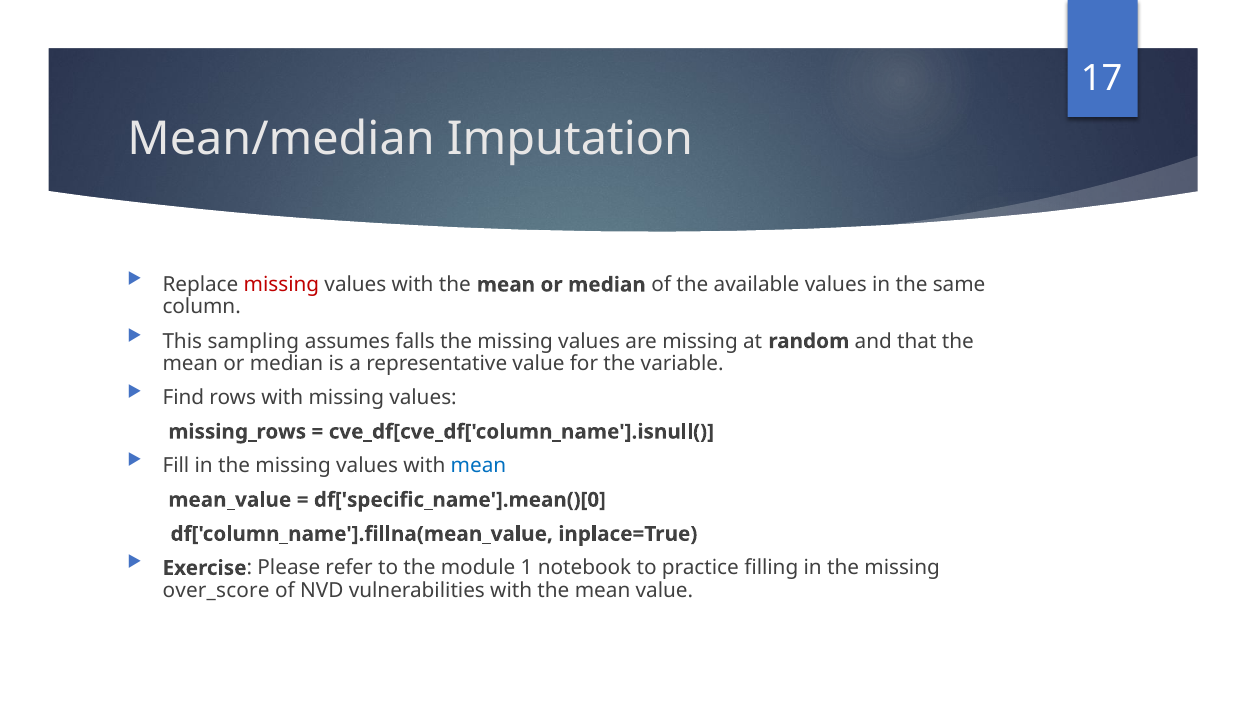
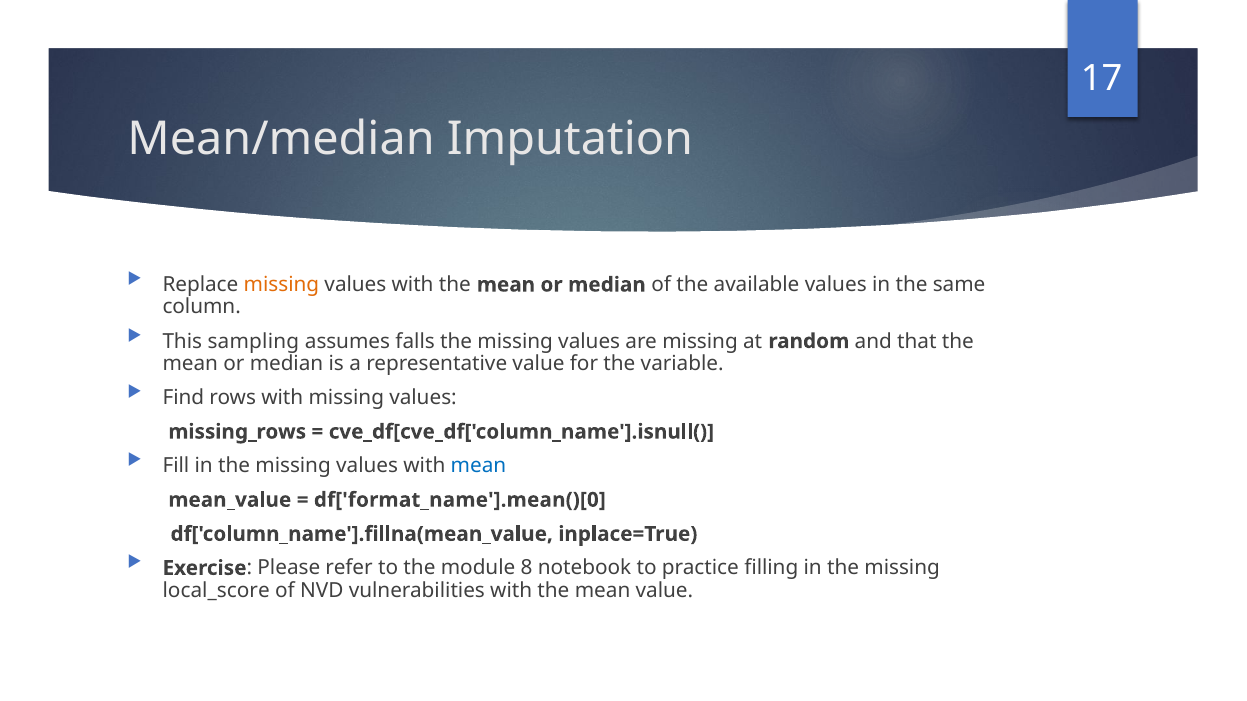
missing at (281, 285) colour: red -> orange
df['specific_name'].mean()[0: df['specific_name'].mean()[0 -> df['format_name'].mean()[0
1: 1 -> 8
over_score: over_score -> local_score
